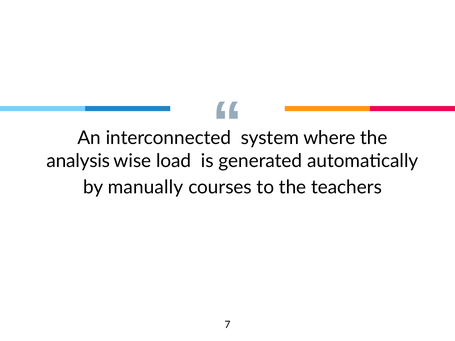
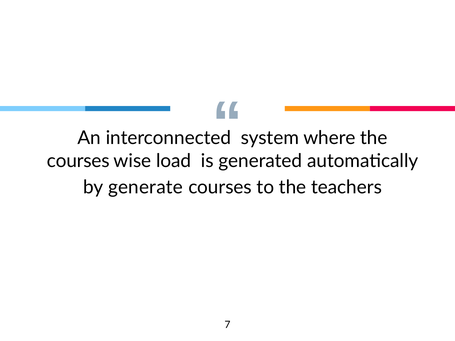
analysis at (78, 161): analysis -> courses
manually: manually -> generate
